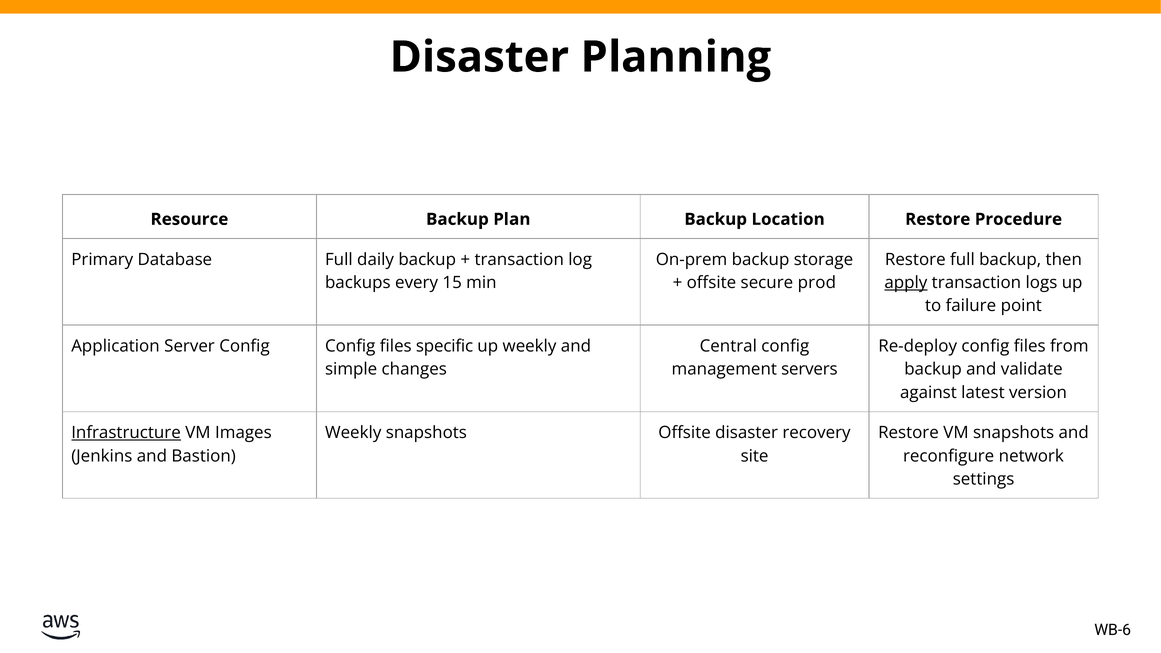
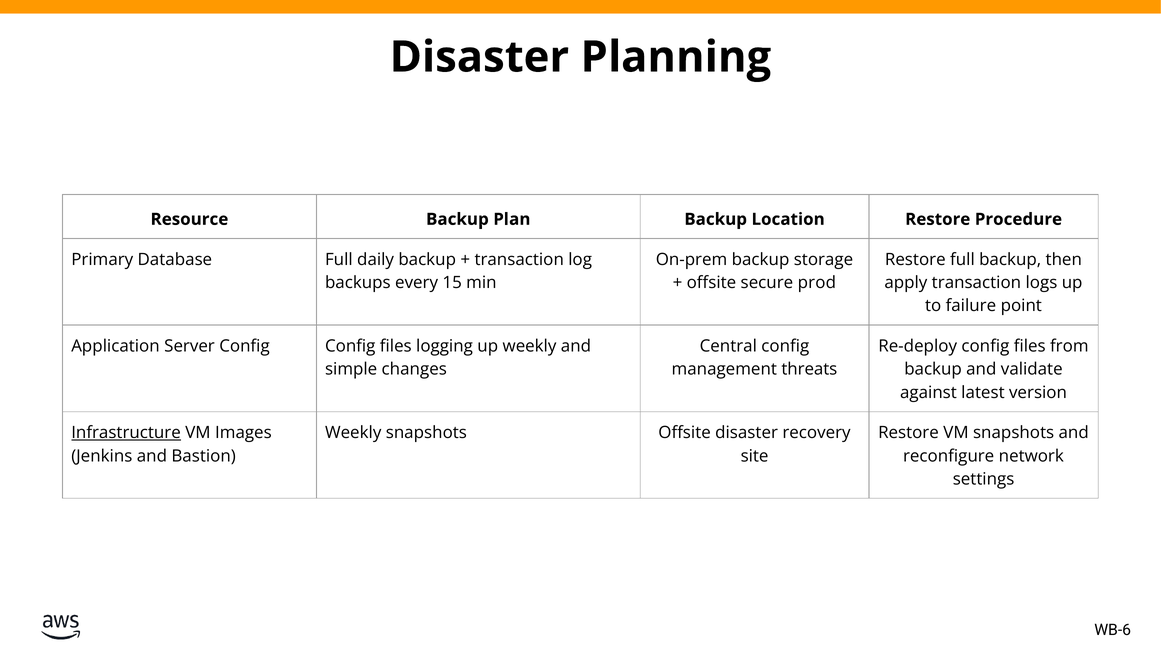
apply underline: present -> none
specific: specific -> logging
servers: servers -> threats
